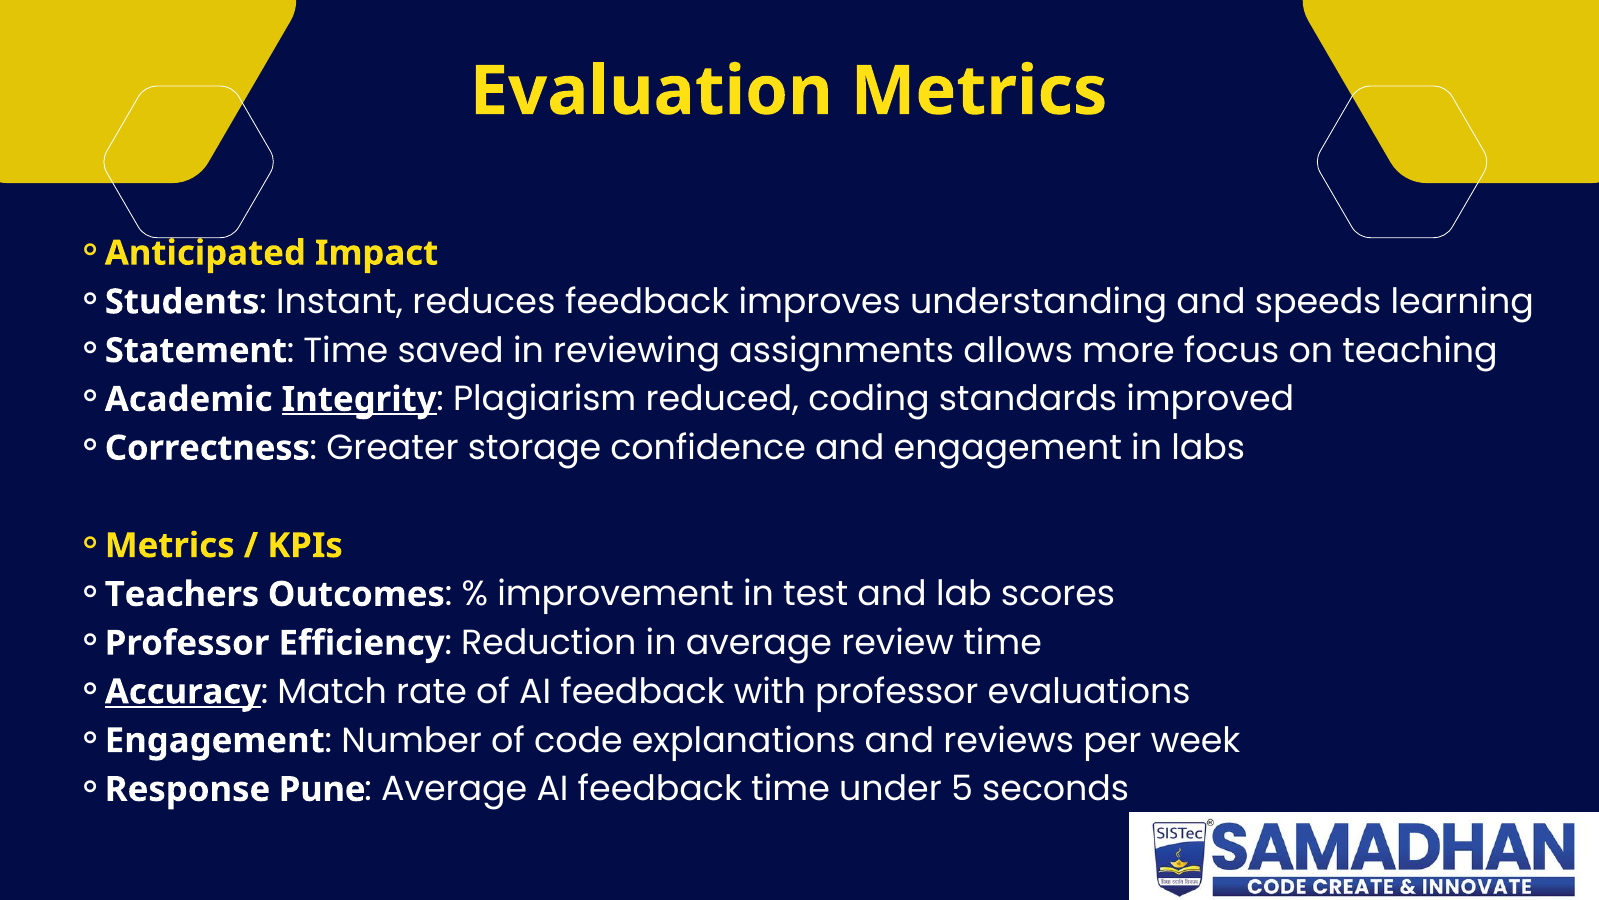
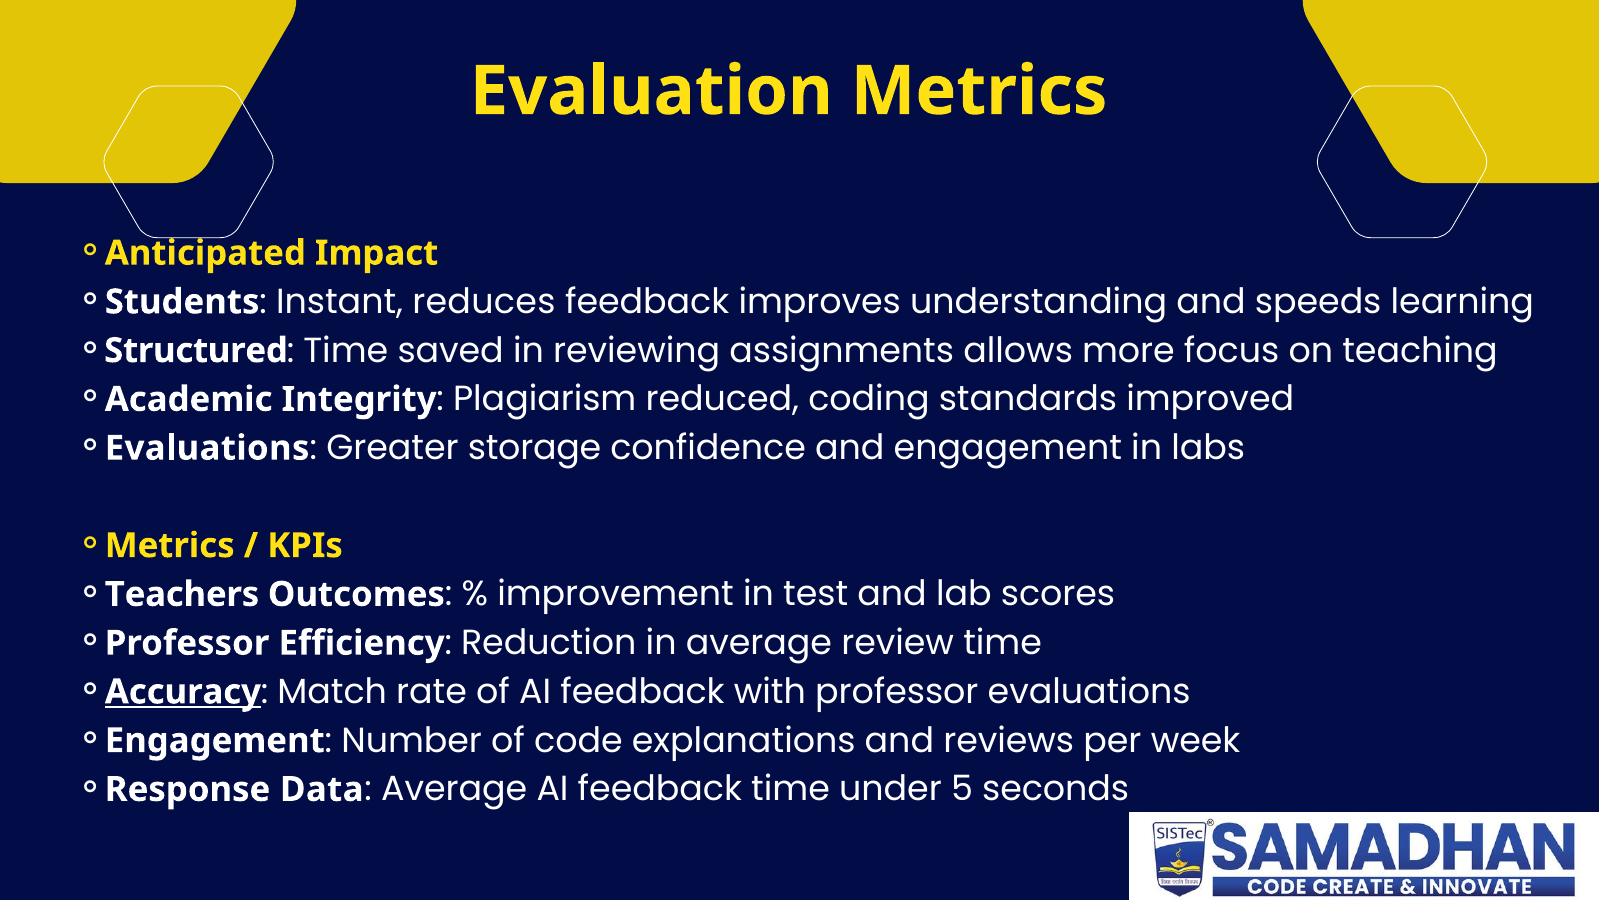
Statement: Statement -> Structured
Integrity underline: present -> none
Correctness at (207, 448): Correctness -> Evaluations
Pune: Pune -> Data
